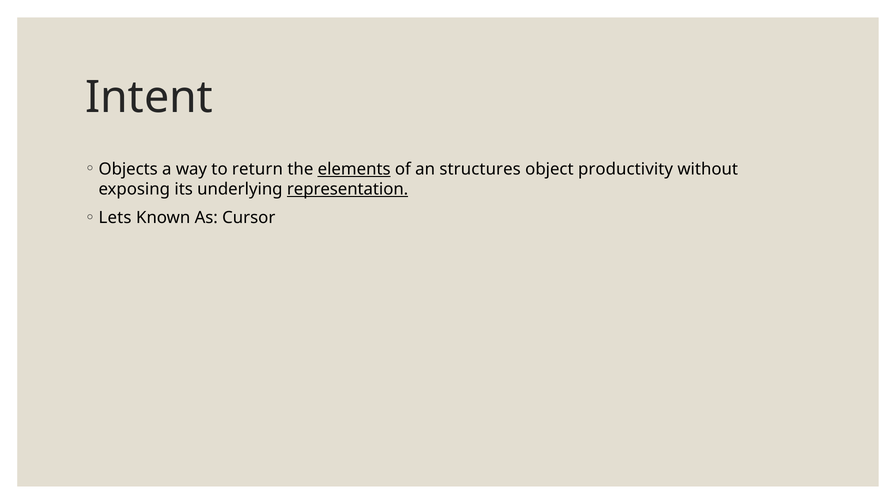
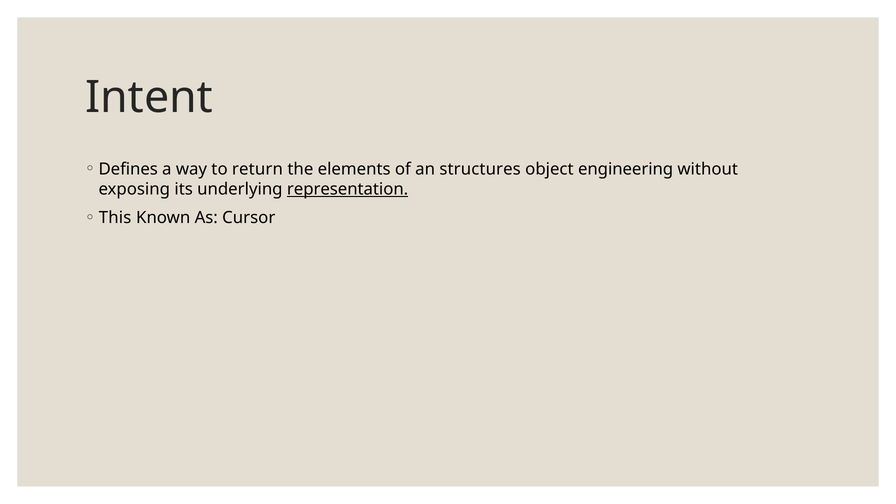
Objects: Objects -> Defines
elements underline: present -> none
productivity: productivity -> engineering
Lets: Lets -> This
